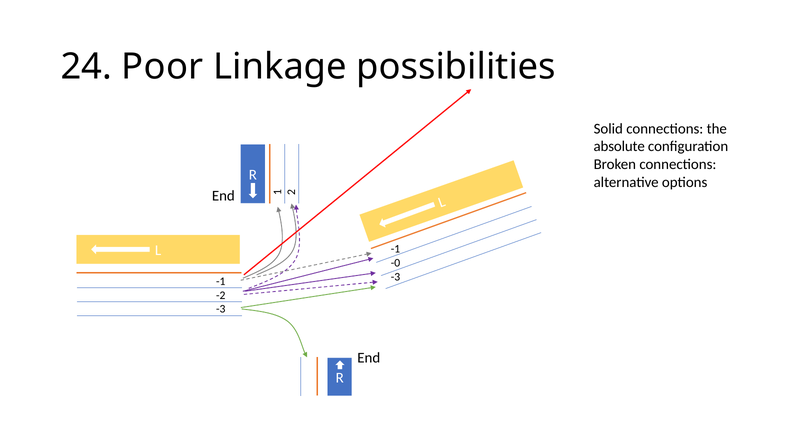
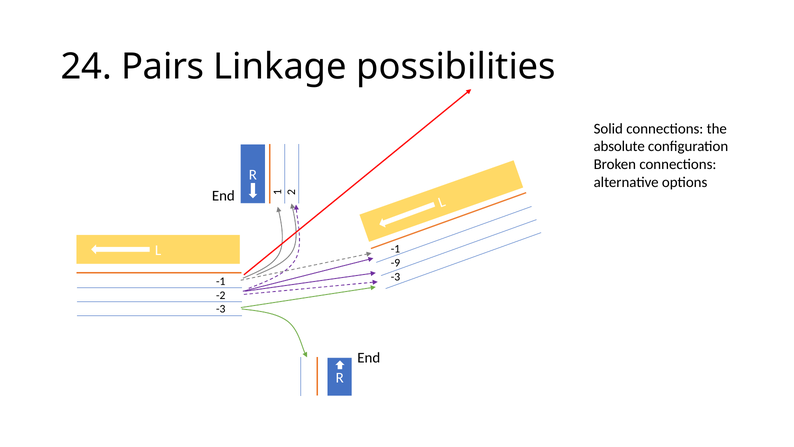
Poor: Poor -> Pairs
-0: -0 -> -9
